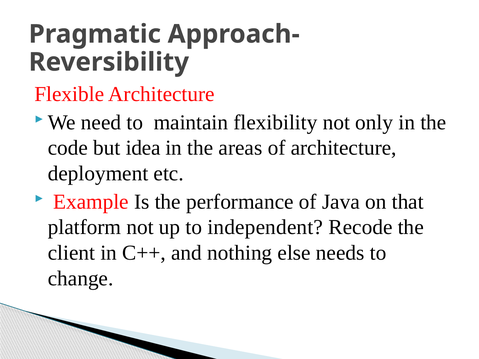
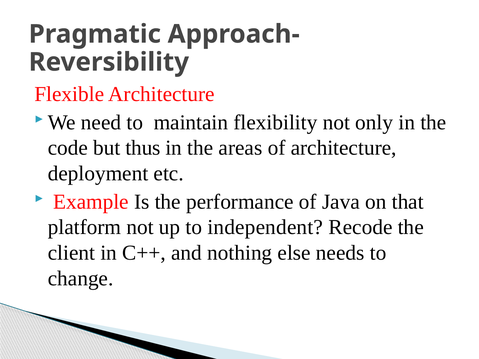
idea: idea -> thus
